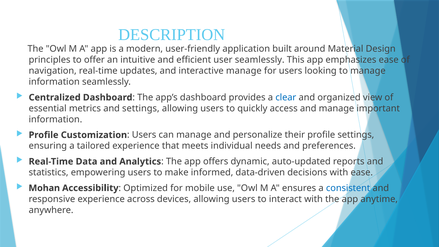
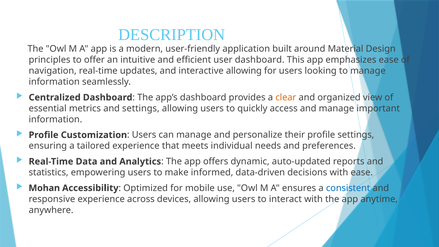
user seamlessly: seamlessly -> dashboard
interactive manage: manage -> allowing
clear colour: blue -> orange
